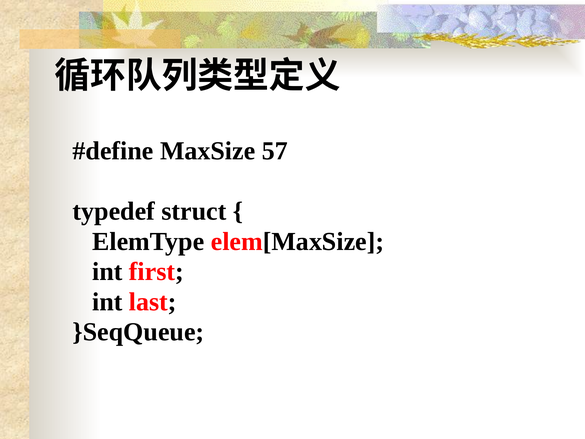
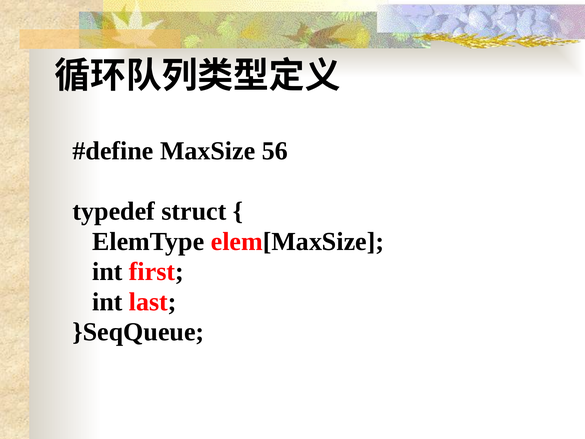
57: 57 -> 56
